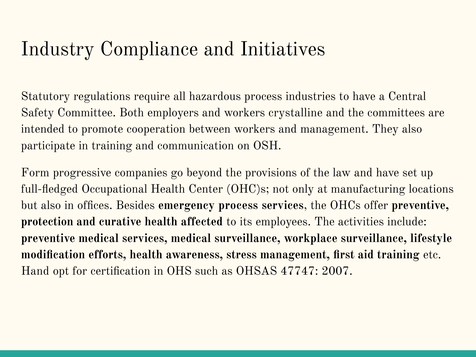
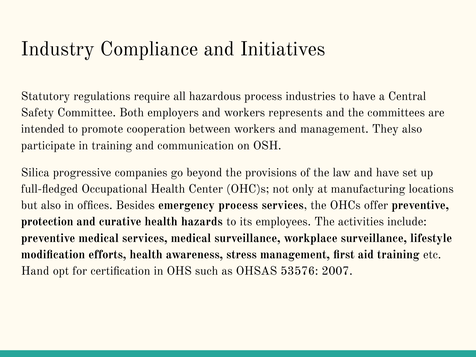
crystalline: crystalline -> represents
Form: Form -> Silica
affected: affected -> hazards
47747: 47747 -> 53576
